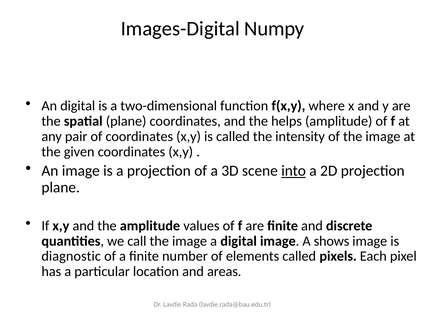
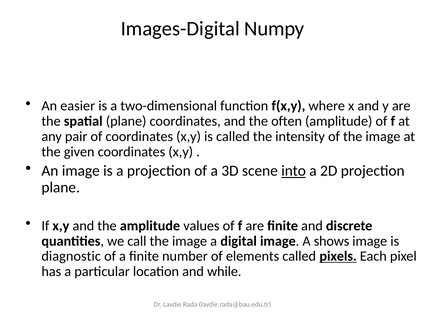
An digital: digital -> easier
helps: helps -> often
pixels underline: none -> present
areas: areas -> while
